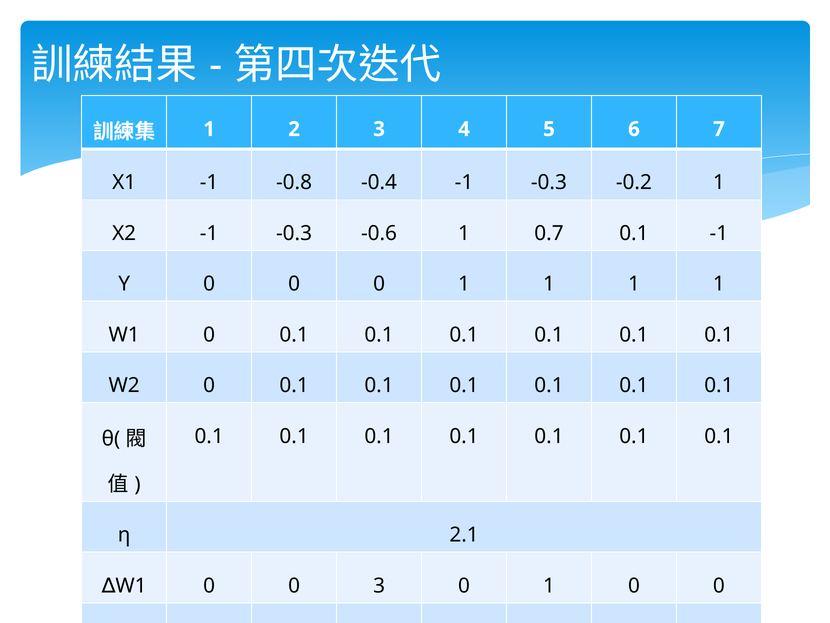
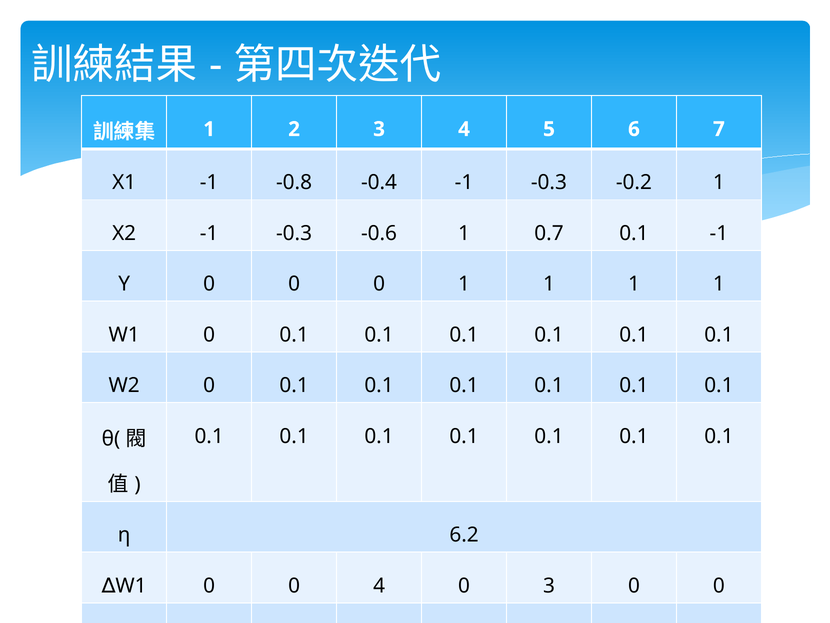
2.1: 2.1 -> 6.2
0 3: 3 -> 4
1 at (549, 585): 1 -> 3
